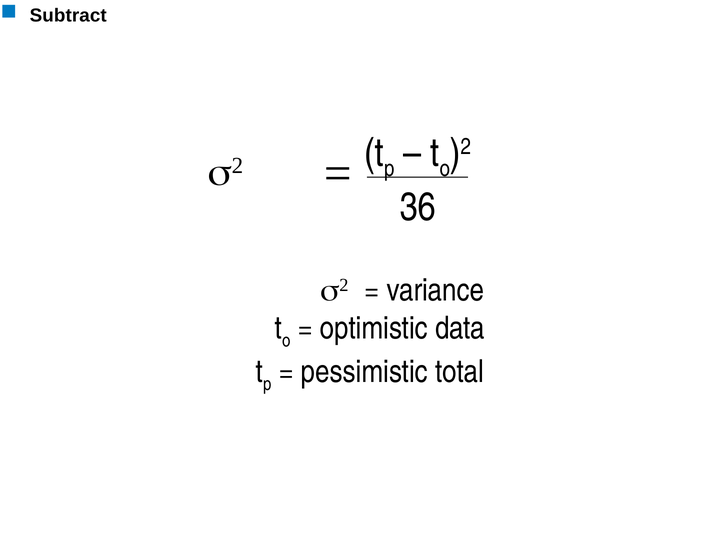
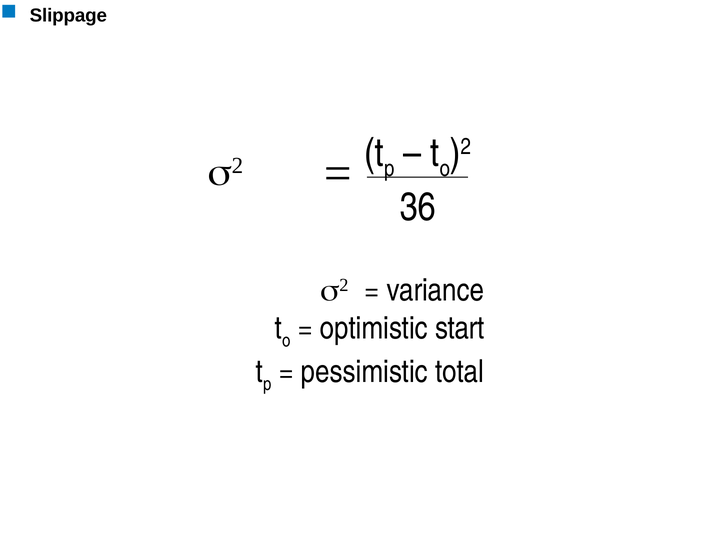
Subtract: Subtract -> Slippage
data: data -> start
